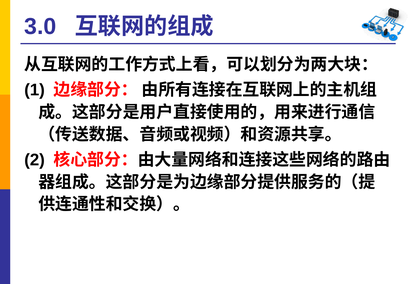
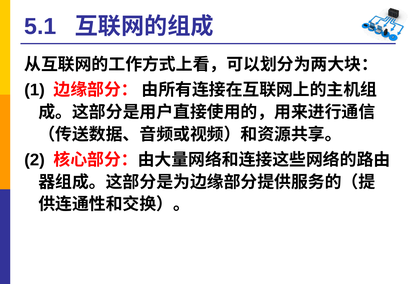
3.0: 3.0 -> 5.1
